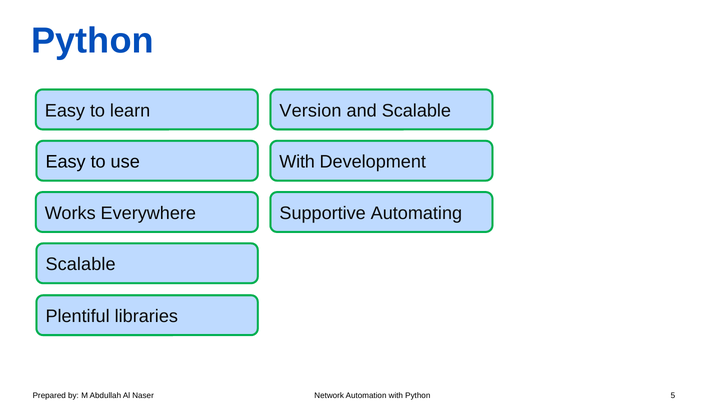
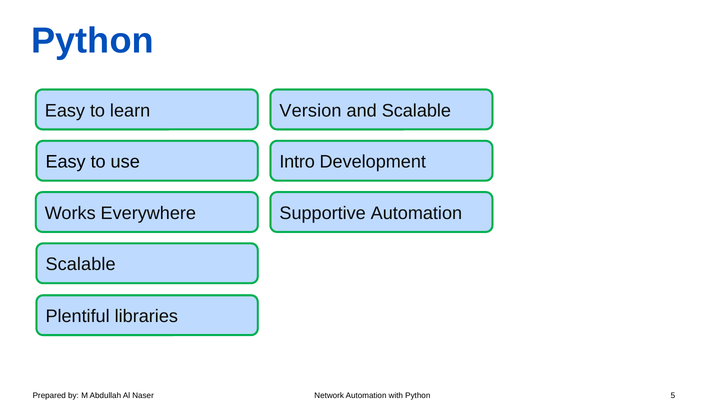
With at (297, 162): With -> Intro
Supportive Automating: Automating -> Automation
